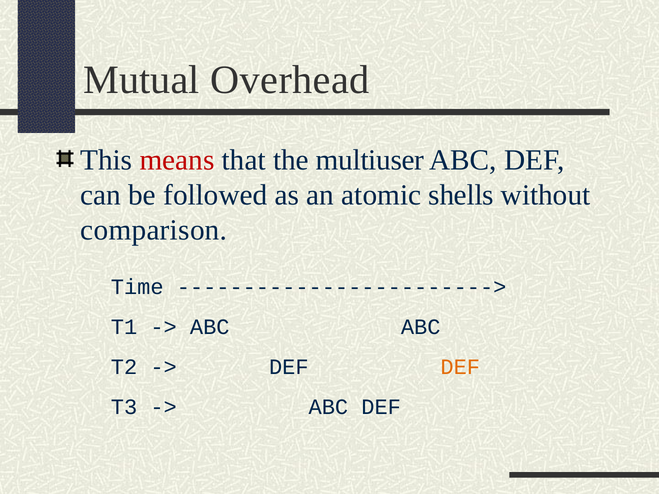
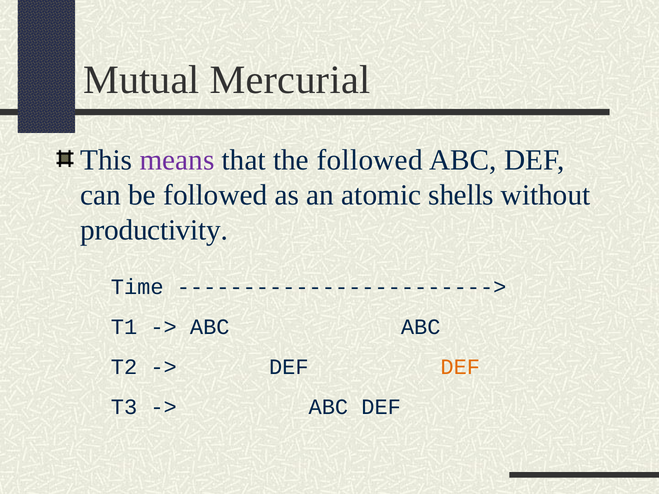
Overhead: Overhead -> Mercurial
means colour: red -> purple
the multiuser: multiuser -> followed
comparison: comparison -> productivity
